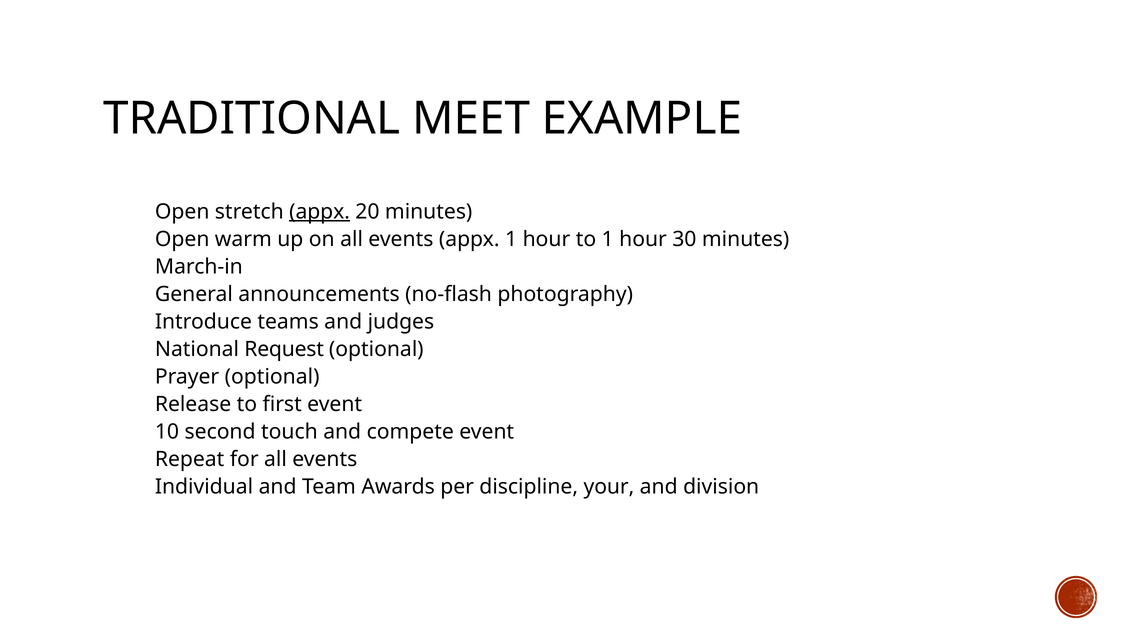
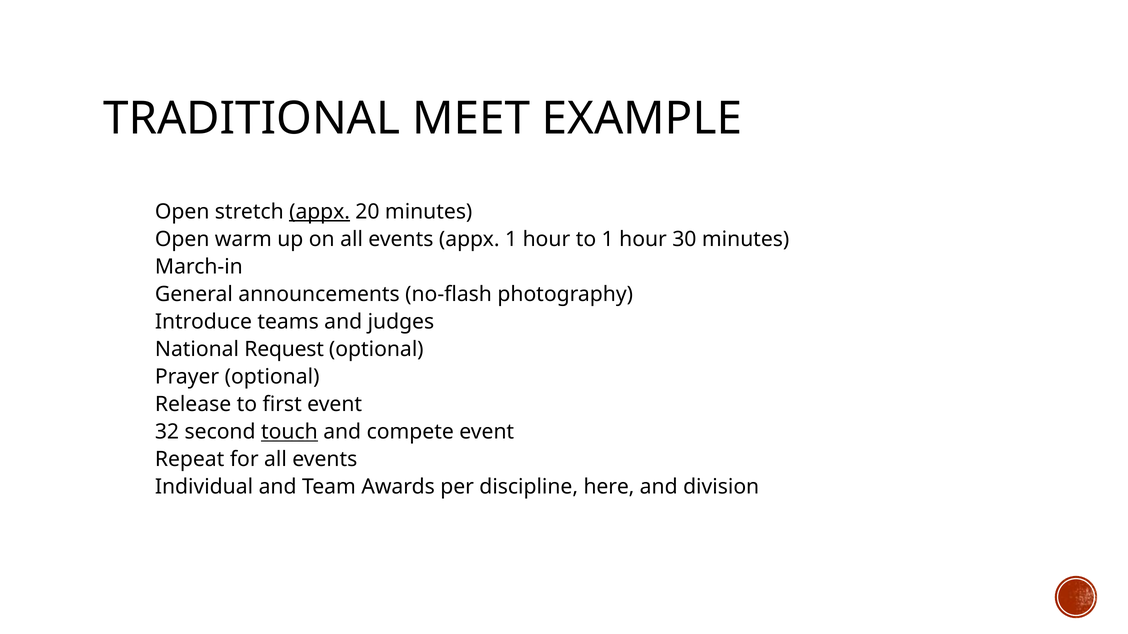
10: 10 -> 32
touch underline: none -> present
your: your -> here
